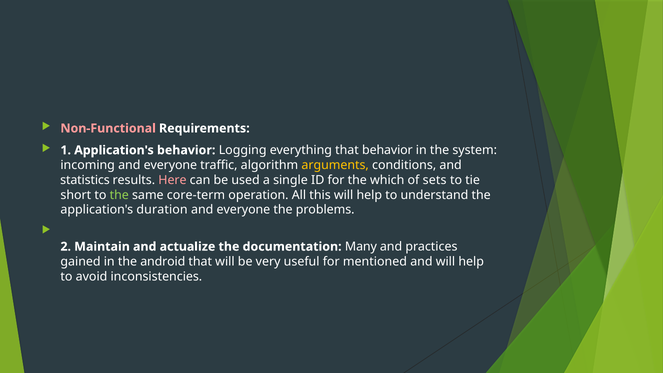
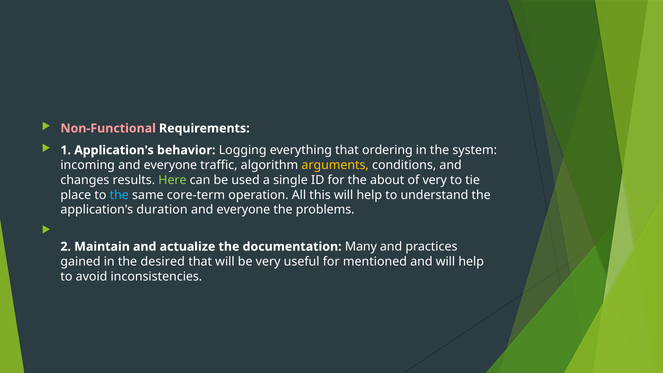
that behavior: behavior -> ordering
statistics: statistics -> changes
Here colour: pink -> light green
which: which -> about
of sets: sets -> very
short: short -> place
the at (119, 195) colour: light green -> light blue
android: android -> desired
